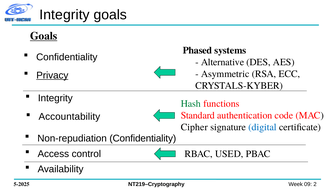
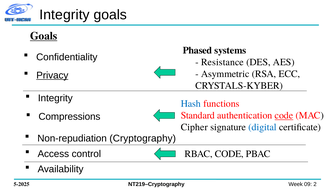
Alternative: Alternative -> Resistance
Hash colour: green -> blue
Accountability: Accountability -> Compressions
code at (284, 115) underline: none -> present
Non-repudiation Confidentiality: Confidentiality -> Cryptography
RBAC USED: USED -> CODE
